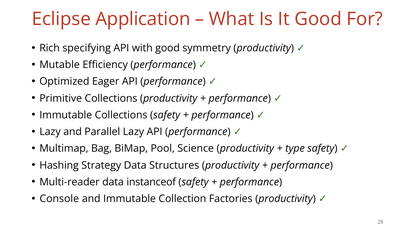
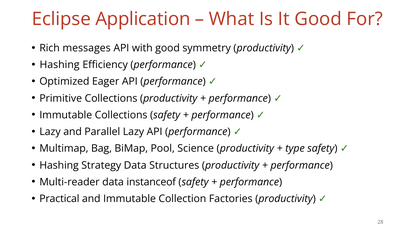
specifying: specifying -> messages
Mutable at (60, 65): Mutable -> Hashing
Console: Console -> Practical
